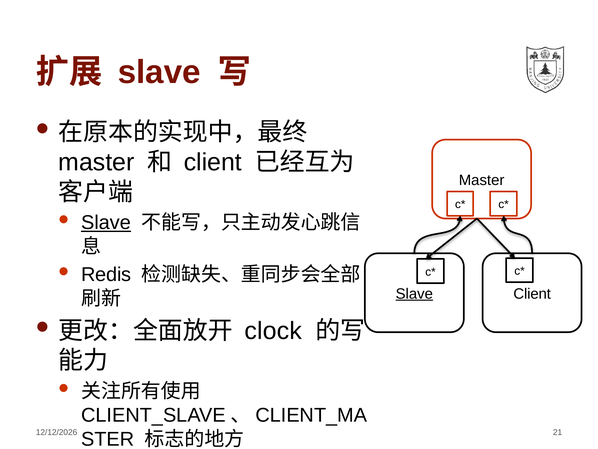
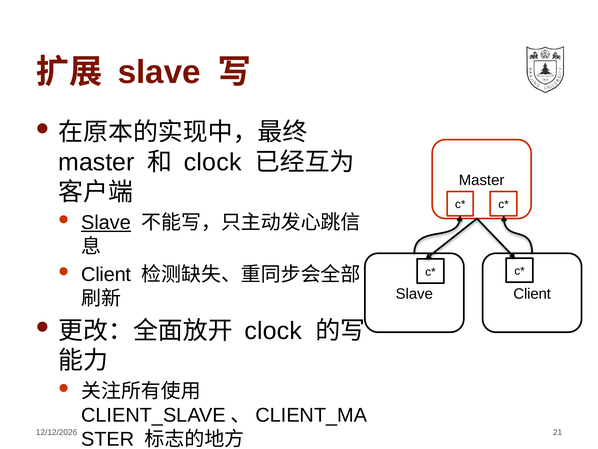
client at (213, 162): client -> clock
Redis at (106, 274): Redis -> Client
Slave at (414, 293) underline: present -> none
